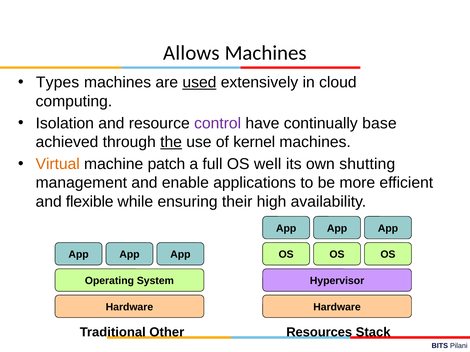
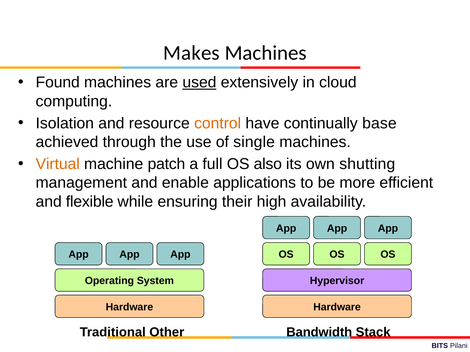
Allows: Allows -> Makes
Types: Types -> Found
control colour: purple -> orange
the underline: present -> none
kernel: kernel -> single
well: well -> also
Resources: Resources -> Bandwidth
